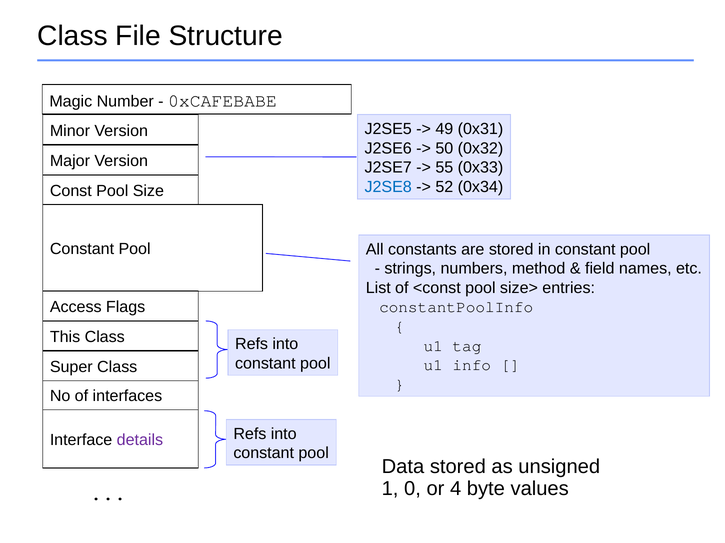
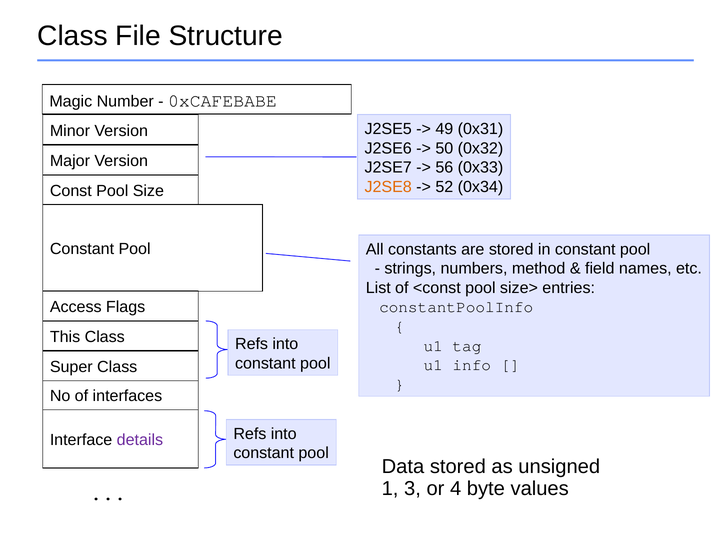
55: 55 -> 56
J2SE8 colour: blue -> orange
0: 0 -> 3
